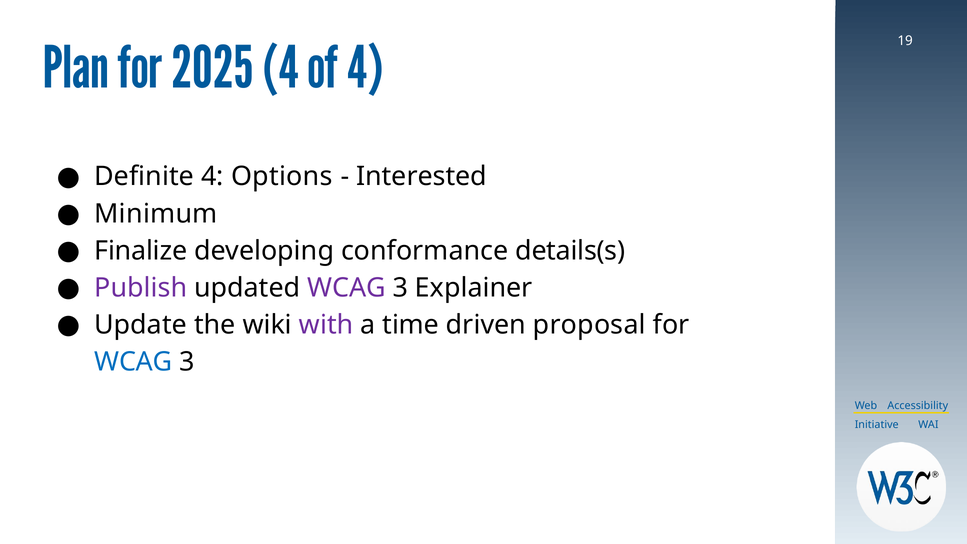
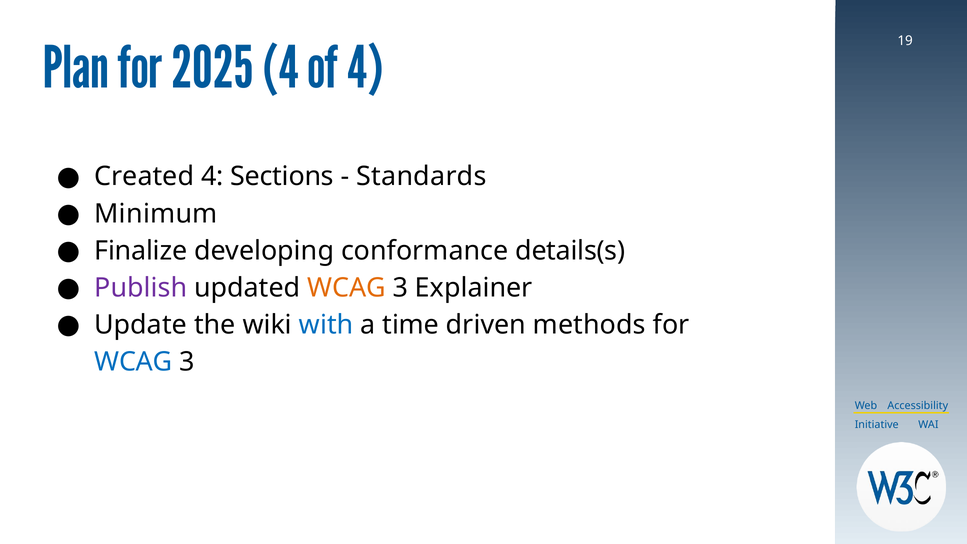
Definite: Definite -> Created
Options: Options -> Sections
Interested: Interested -> Standards
WCAG at (346, 288) colour: purple -> orange
with colour: purple -> blue
proposal: proposal -> methods
